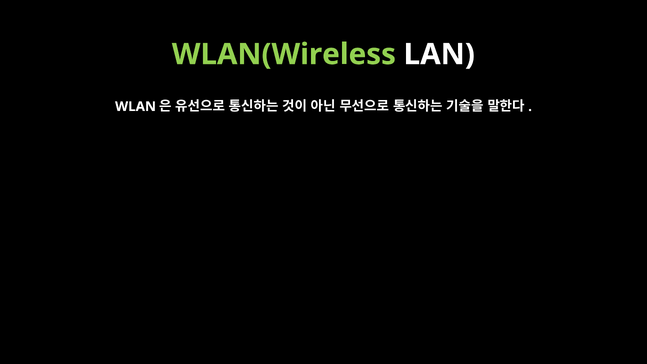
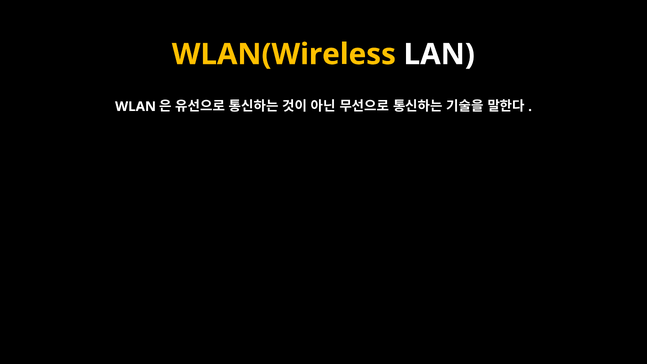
WLAN(Wireless colour: light green -> yellow
